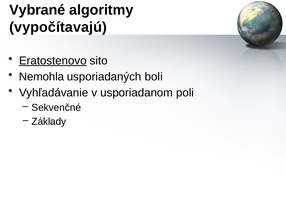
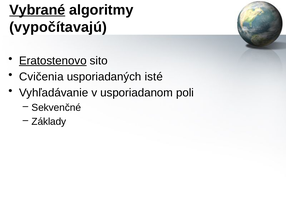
Vybrané underline: none -> present
Nemohla: Nemohla -> Cvičenia
boli: boli -> isté
